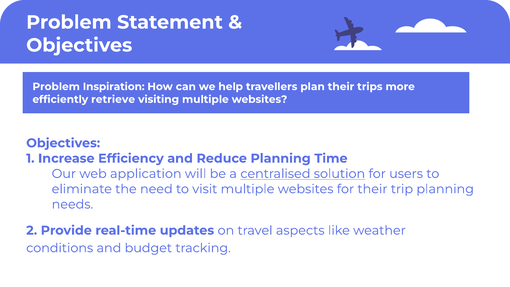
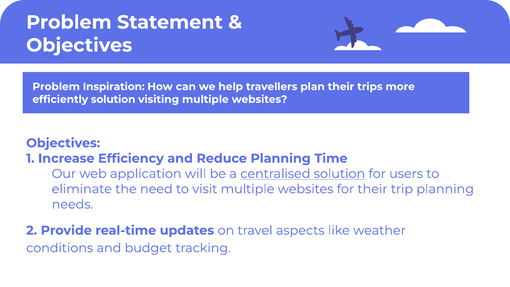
efficiently retrieve: retrieve -> solution
